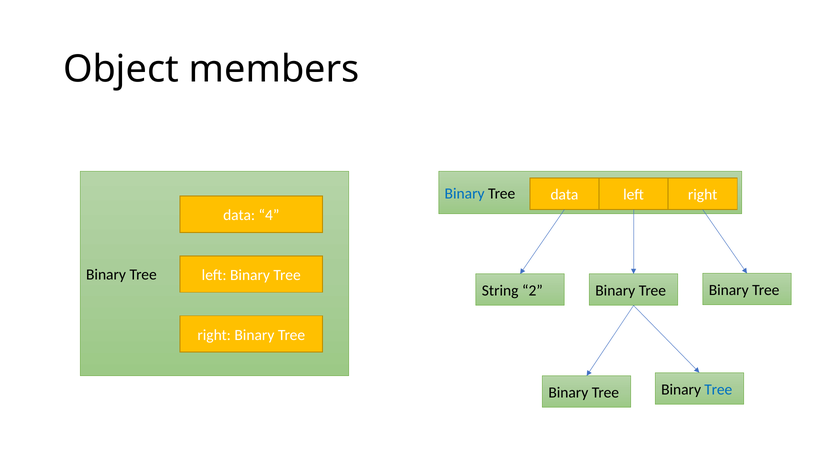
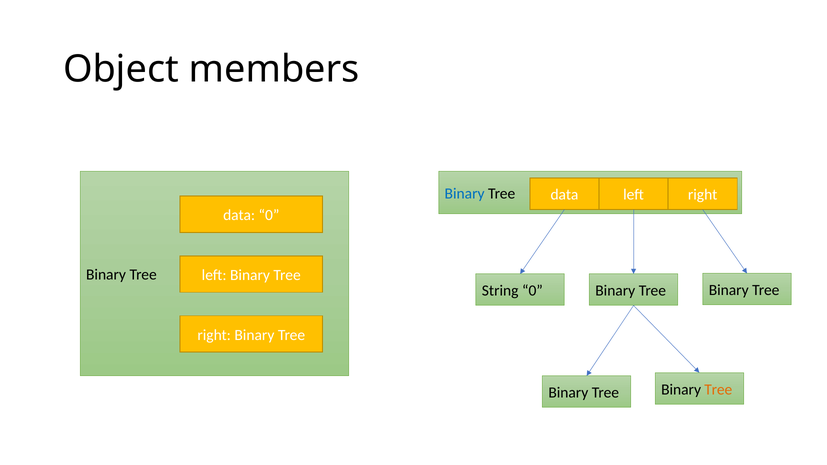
data 4: 4 -> 0
String 2: 2 -> 0
Tree at (718, 390) colour: blue -> orange
